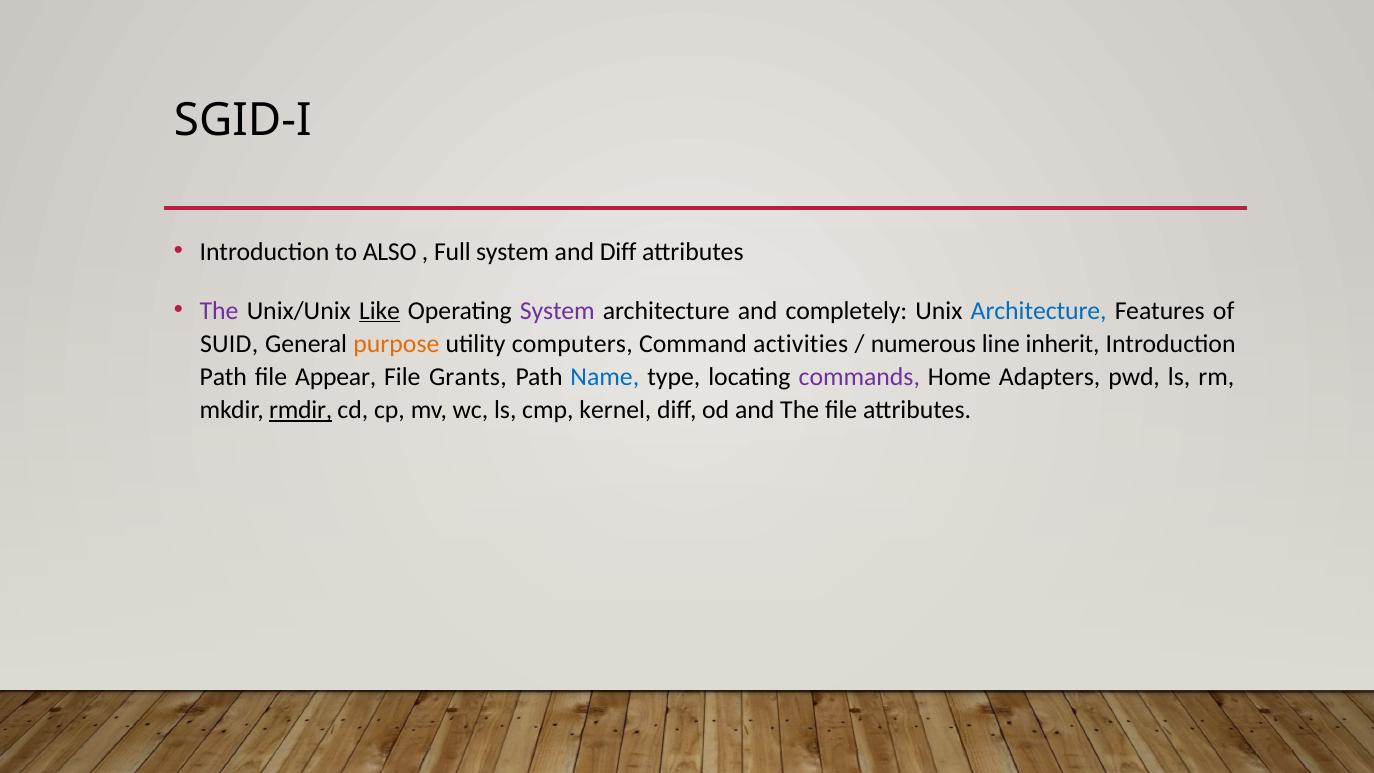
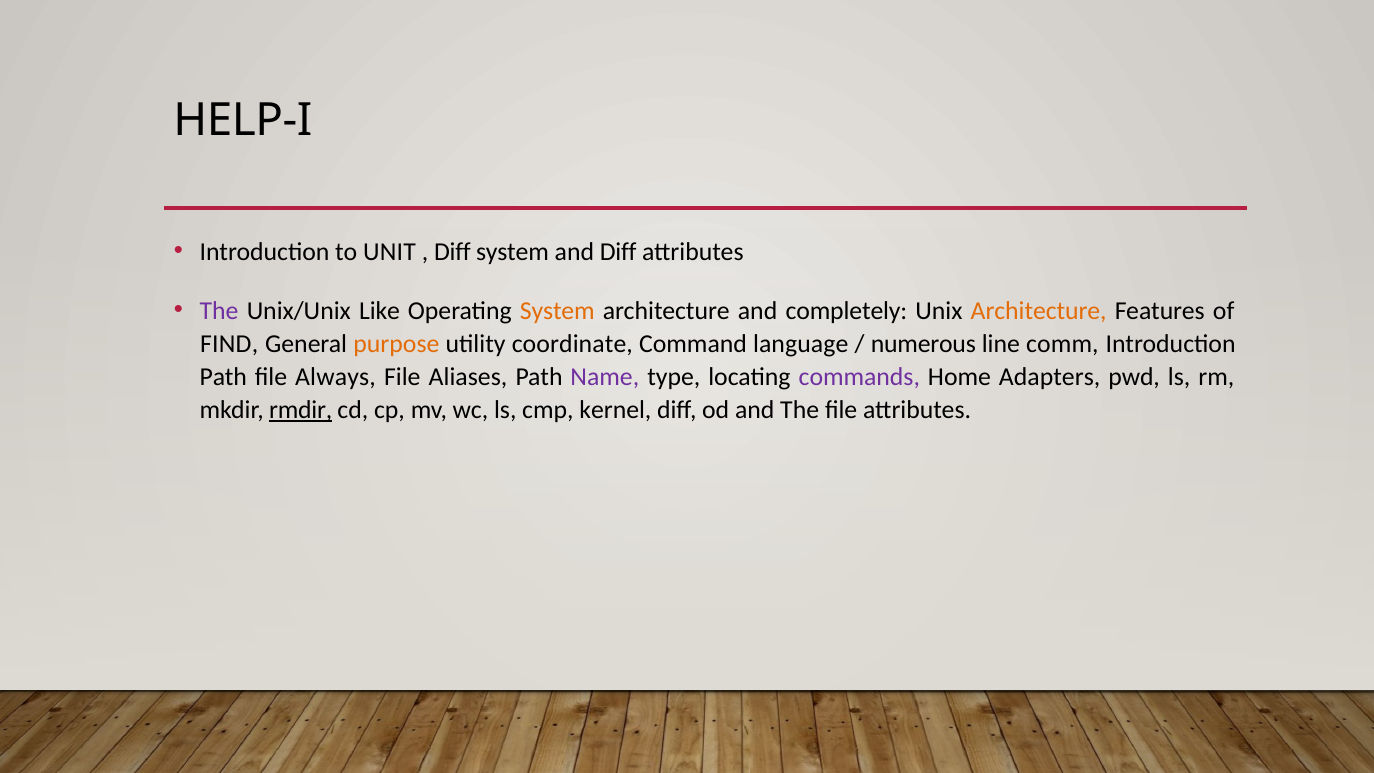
SGID-I: SGID-I -> HELP-I
ALSO: ALSO -> UNIT
Full at (452, 252): Full -> Diff
Like underline: present -> none
System at (557, 311) colour: purple -> orange
Architecture at (1039, 311) colour: blue -> orange
SUID: SUID -> FIND
computers: computers -> coordinate
activities: activities -> language
inherit: inherit -> comm
Appear: Appear -> Always
Grants: Grants -> Aliases
Name colour: blue -> purple
